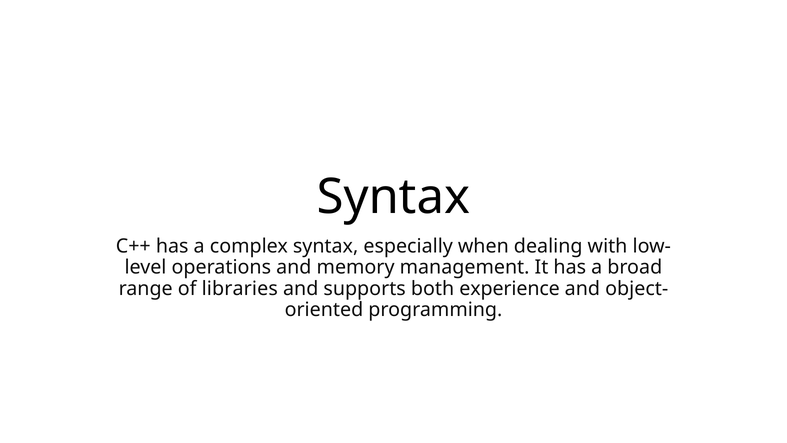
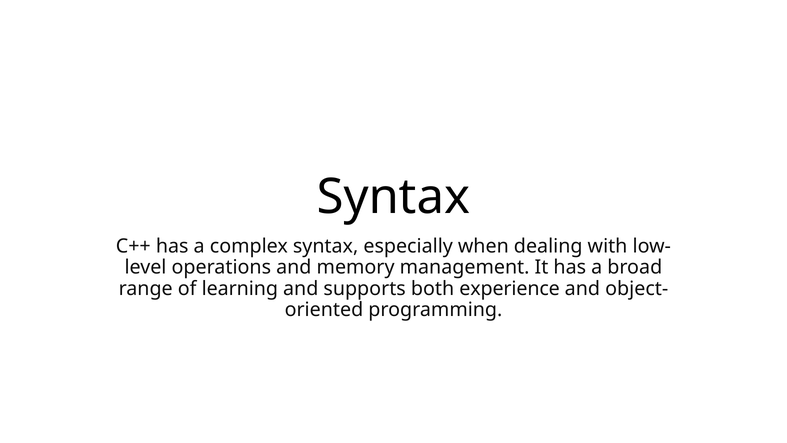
libraries: libraries -> learning
